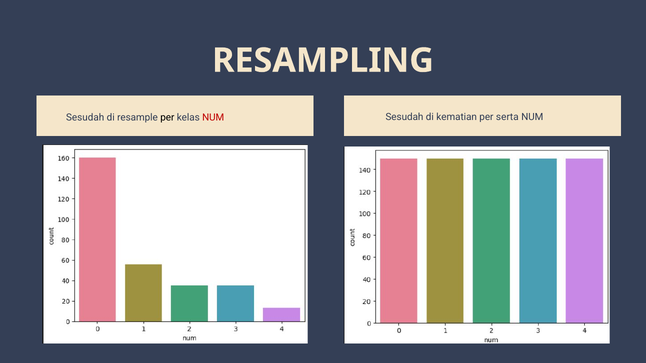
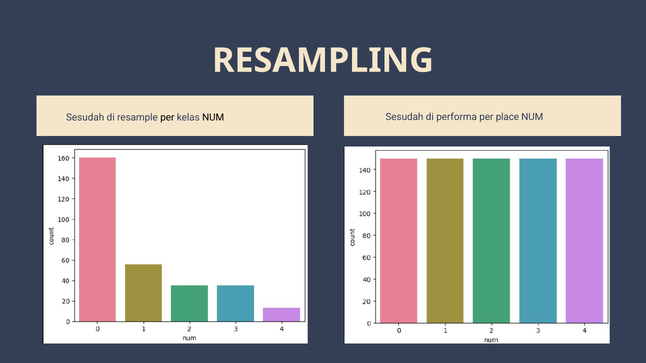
NUM at (213, 118) colour: red -> black
kematian: kematian -> performa
serta: serta -> place
